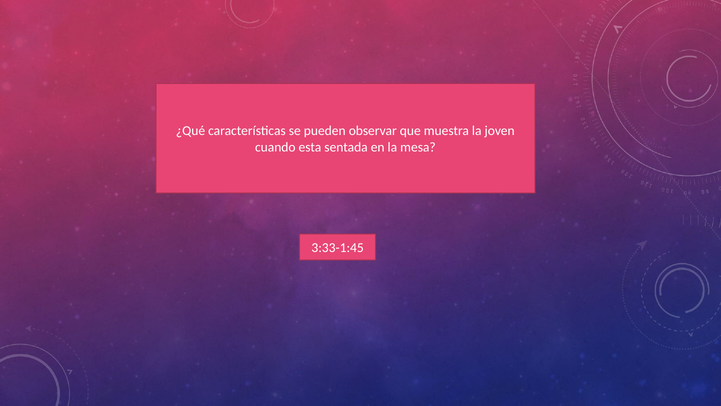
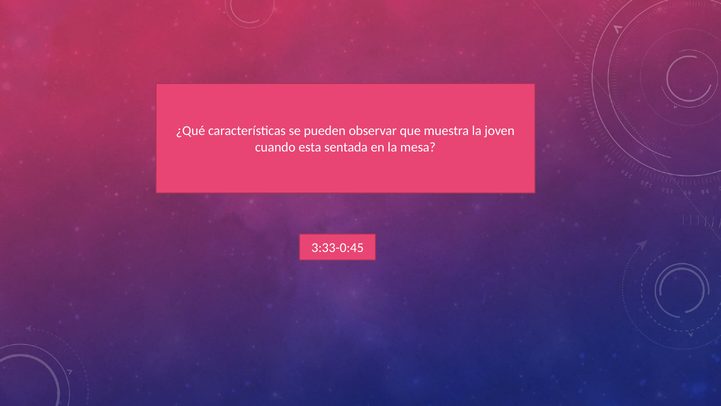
3:33-1:45: 3:33-1:45 -> 3:33-0:45
